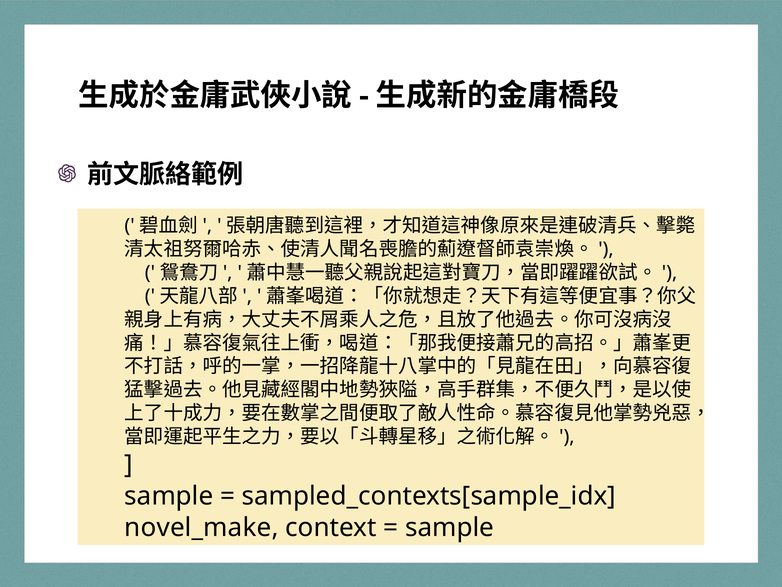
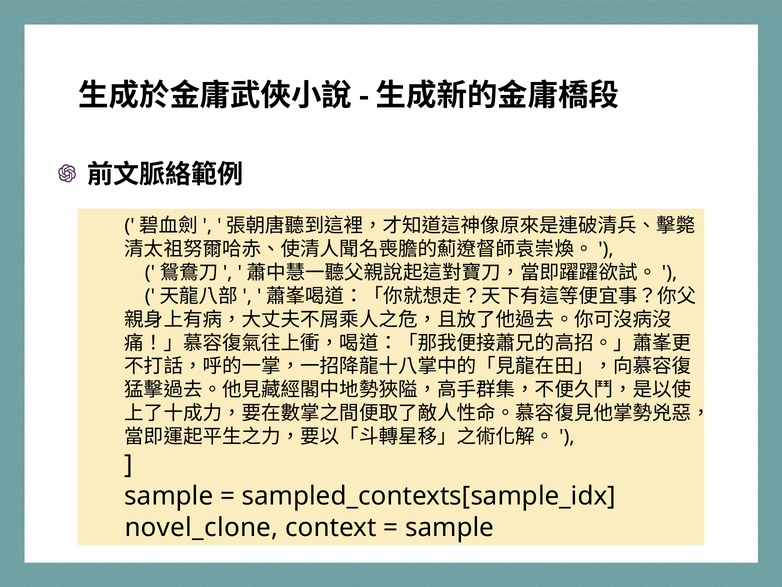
novel_make: novel_make -> novel_clone
